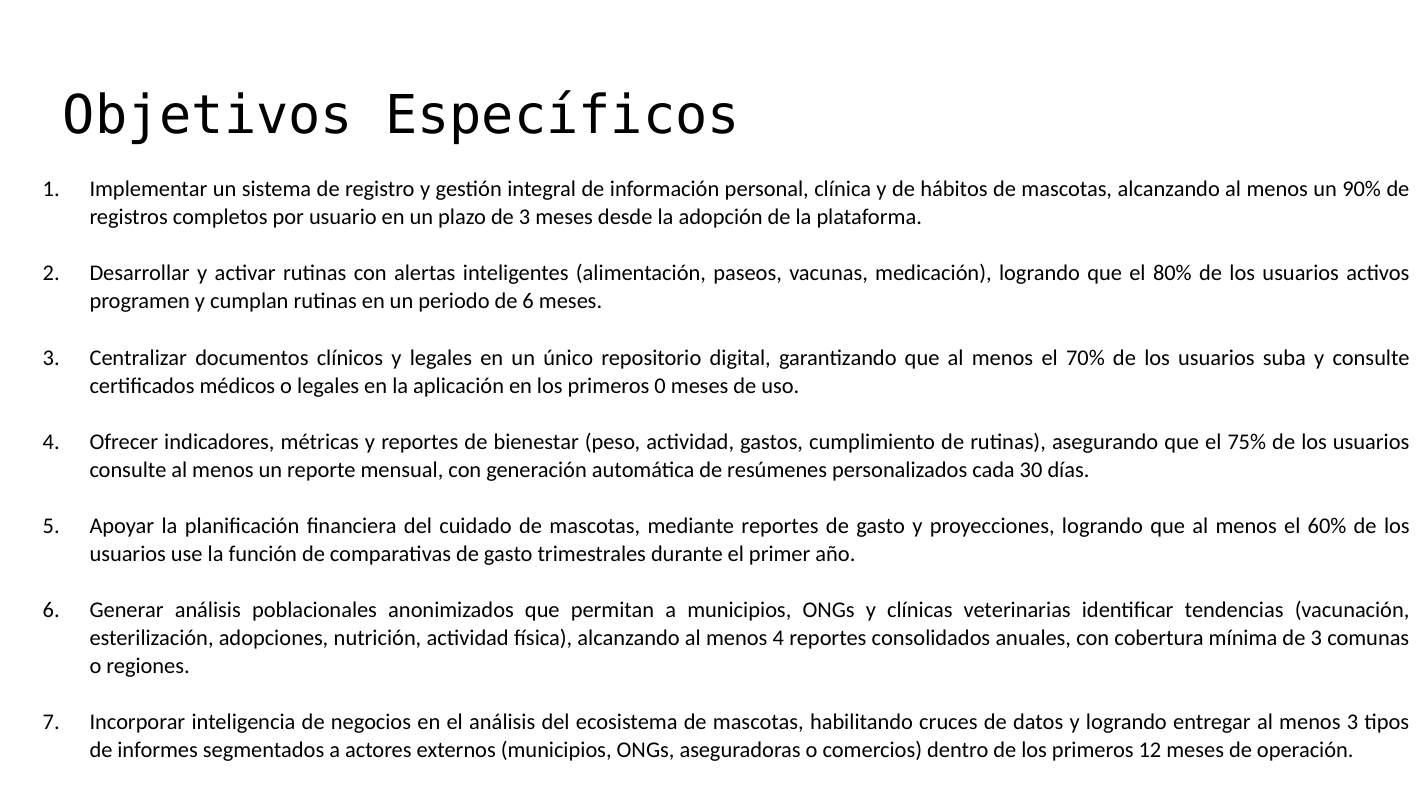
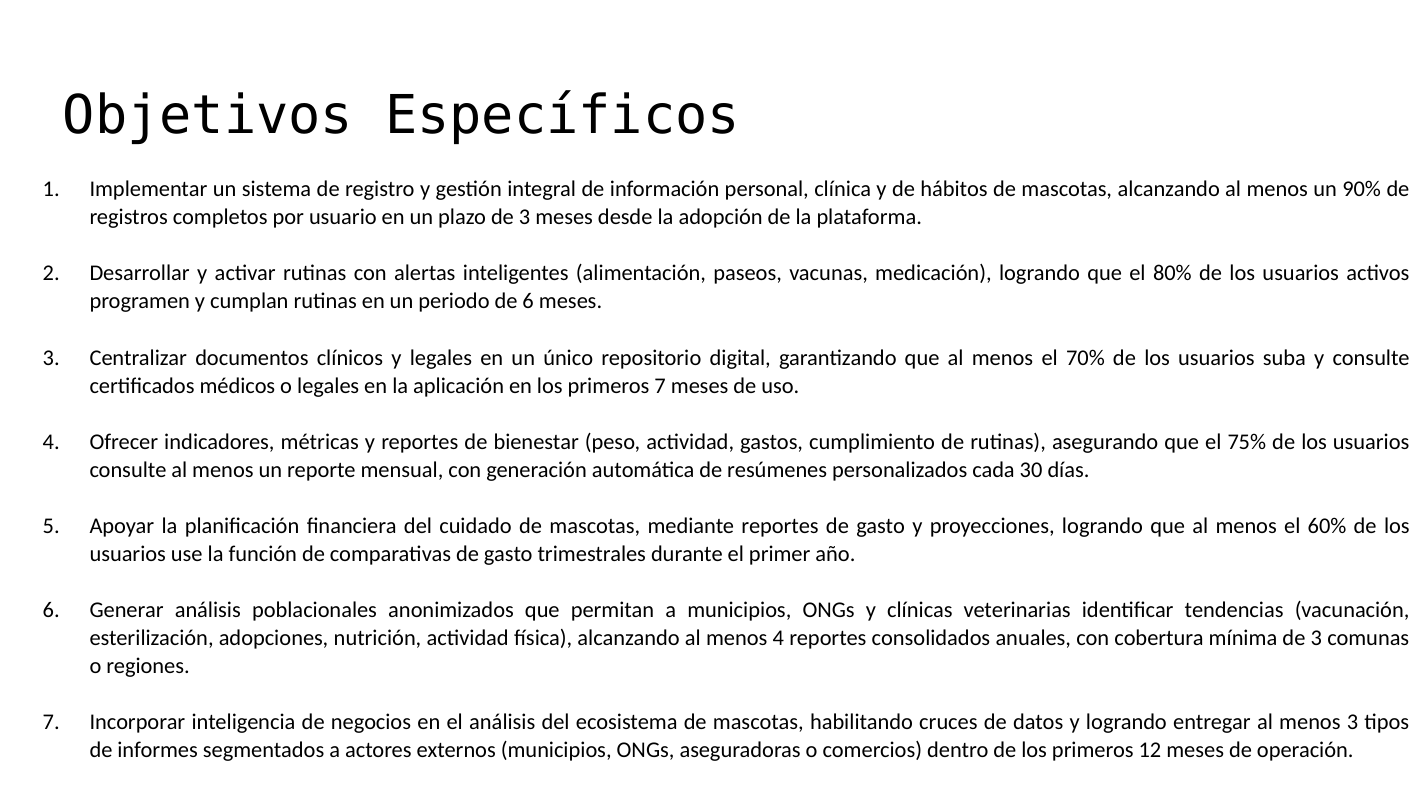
primeros 0: 0 -> 7
